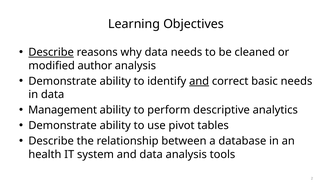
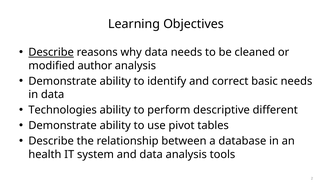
and at (199, 81) underline: present -> none
Management: Management -> Technologies
analytics: analytics -> different
